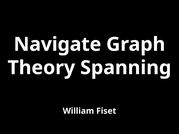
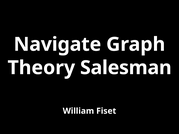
Spanning: Spanning -> Salesman
